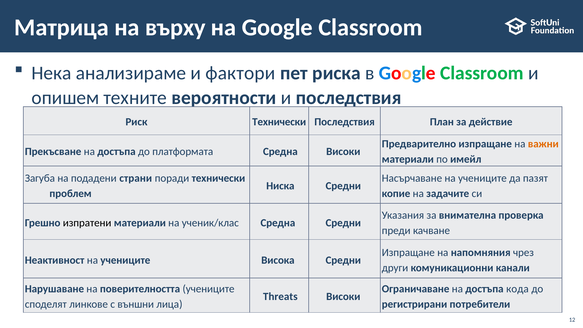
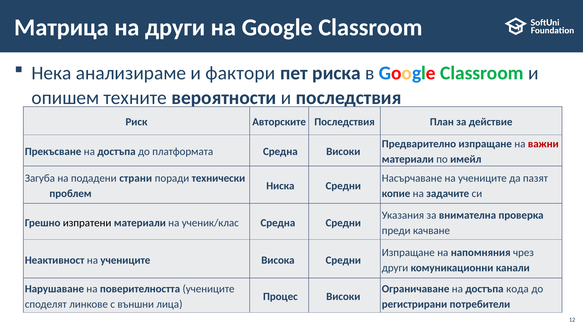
на върху: върху -> други
Риск Технически: Технически -> Авторските
важни colour: orange -> red
Threats: Threats -> Процес
